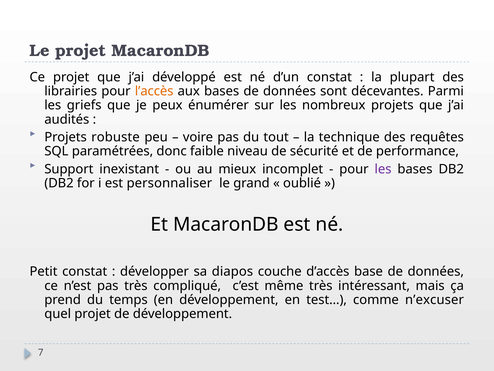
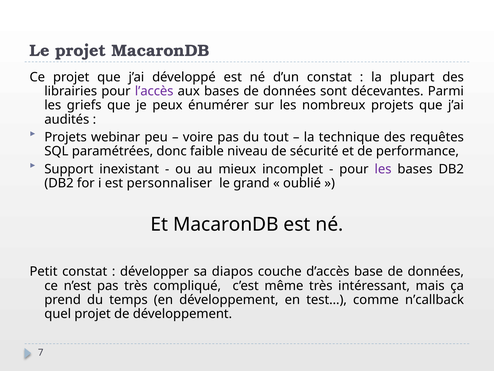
l’accès colour: orange -> purple
robuste: robuste -> webinar
n’excuser: n’excuser -> n’callback
